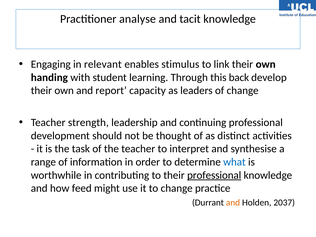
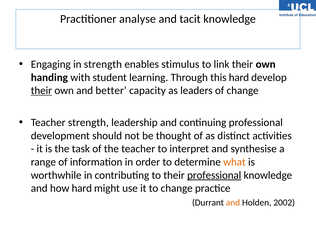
in relevant: relevant -> strength
this back: back -> hard
their at (41, 91) underline: none -> present
report: report -> better
what colour: blue -> orange
how feed: feed -> hard
2037: 2037 -> 2002
